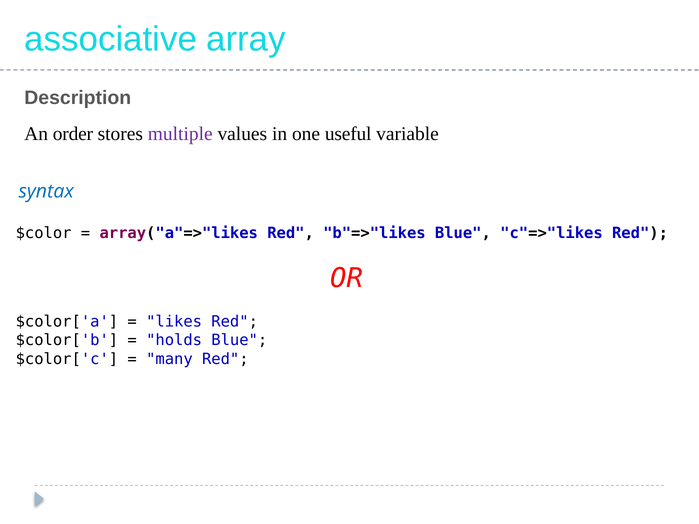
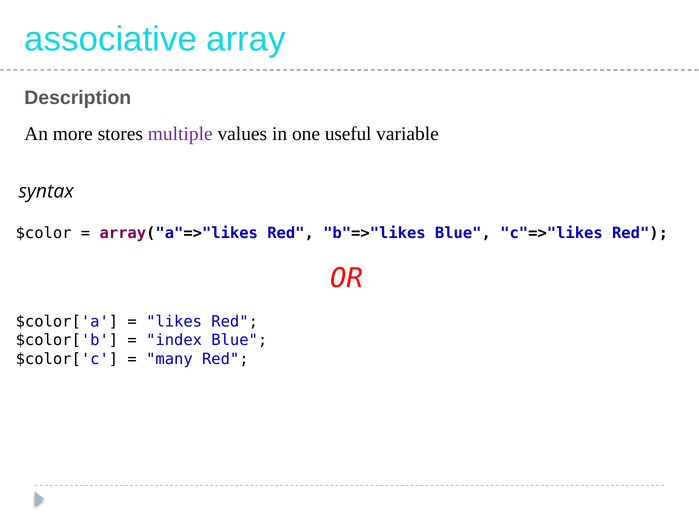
order: order -> more
syntax colour: blue -> black
holds: holds -> index
